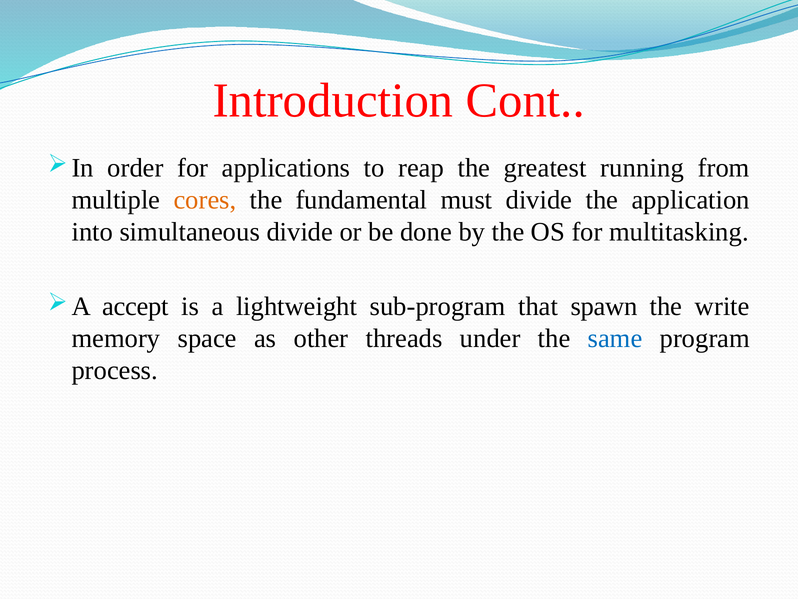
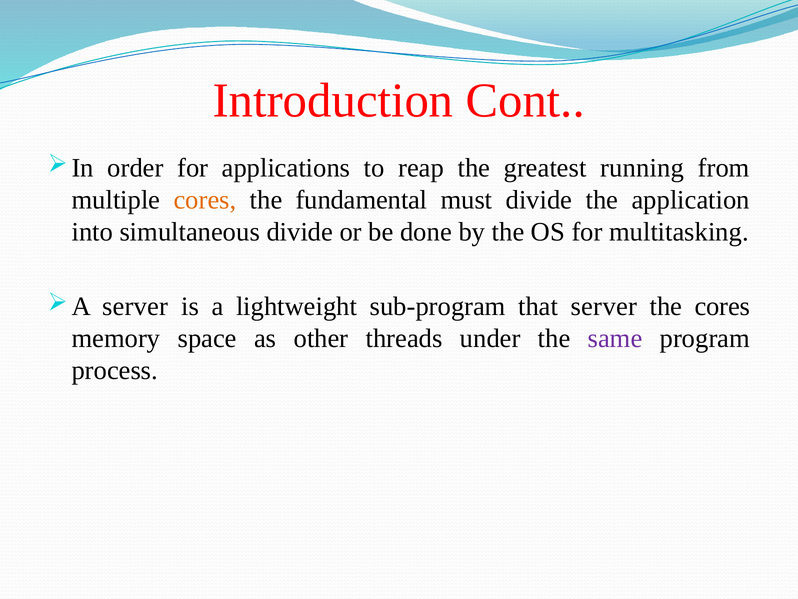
accept at (135, 306): accept -> server
that spawn: spawn -> server
the write: write -> cores
same colour: blue -> purple
